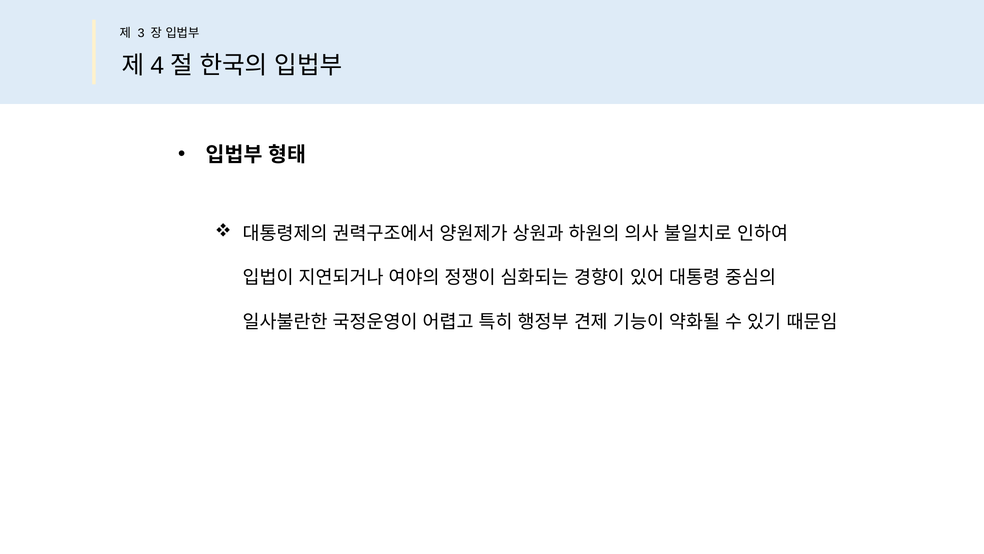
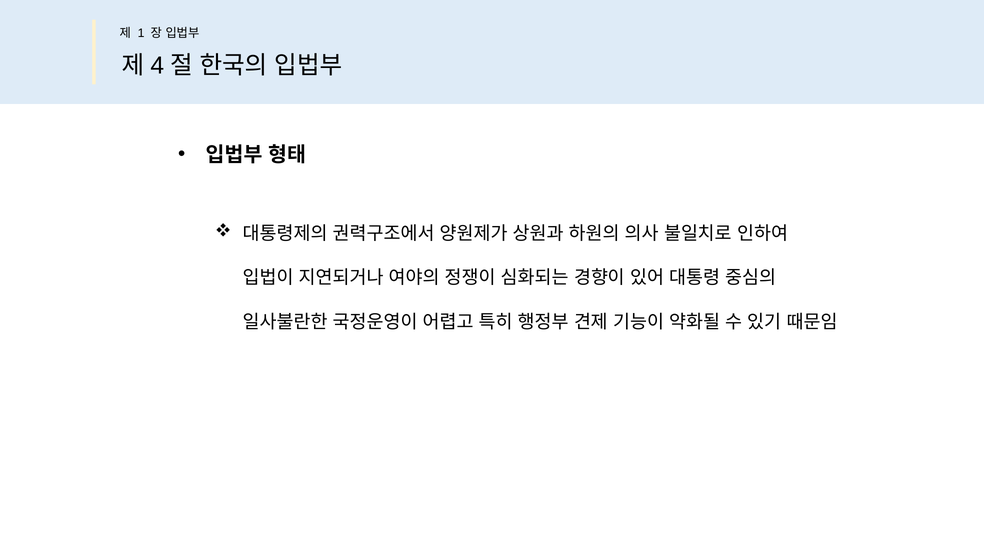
3: 3 -> 1
